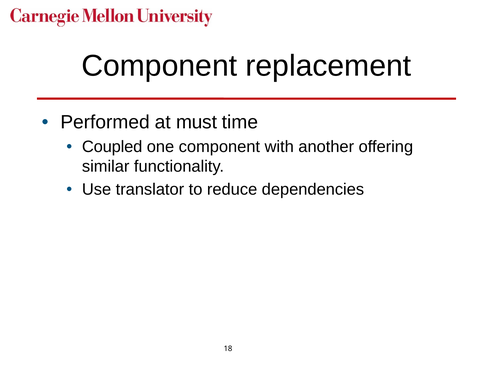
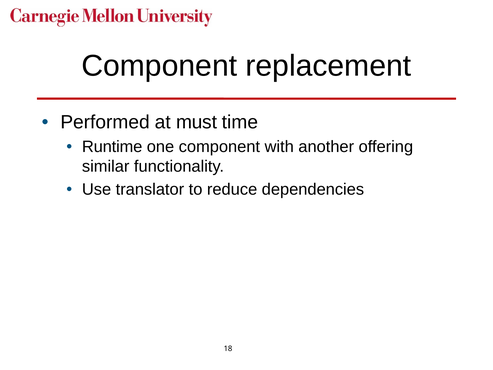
Coupled: Coupled -> Runtime
